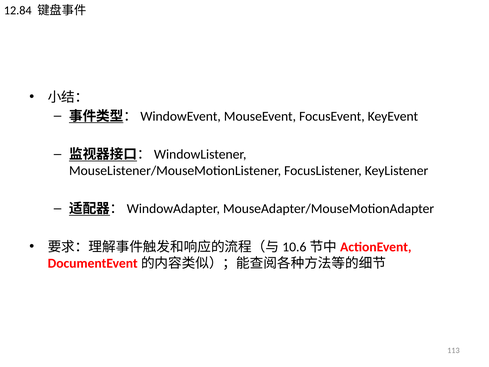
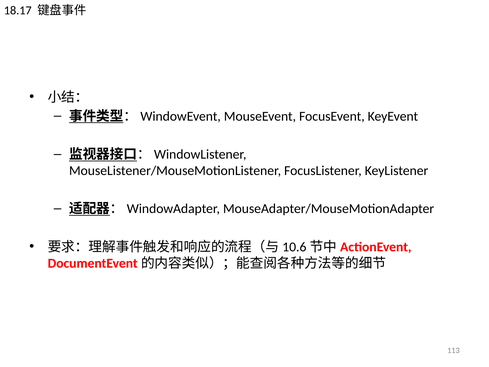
12.84: 12.84 -> 18.17
